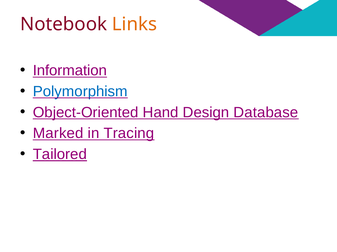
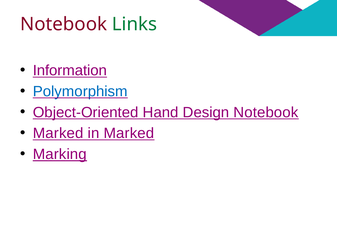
Links colour: orange -> green
Design Database: Database -> Notebook
in Tracing: Tracing -> Marked
Tailored: Tailored -> Marking
